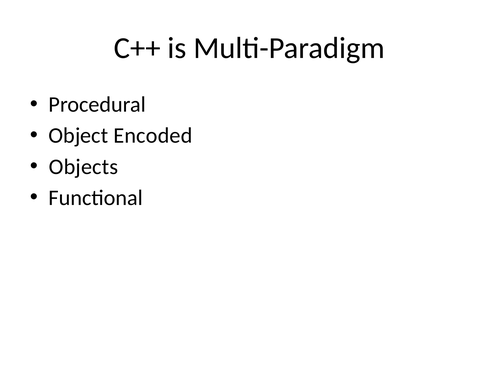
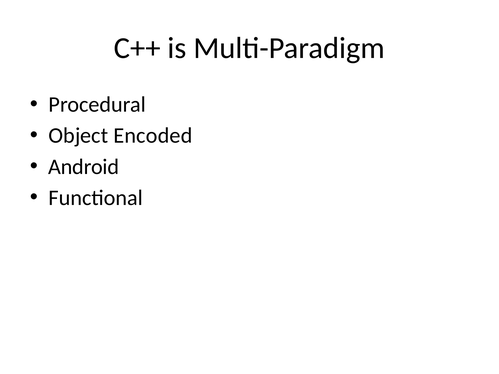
Objects: Objects -> Android
